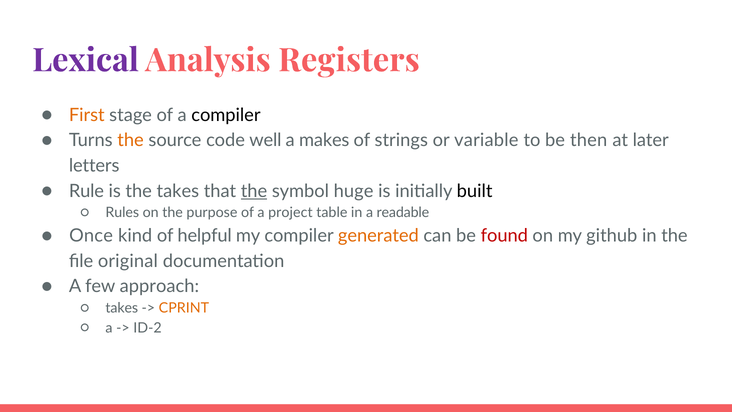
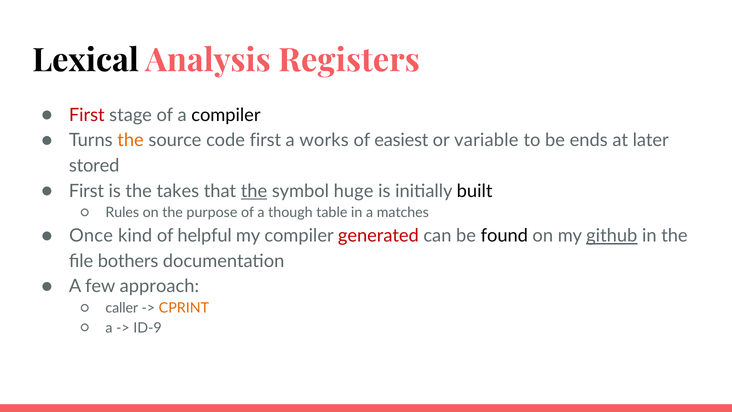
Lexical colour: purple -> black
First at (87, 115) colour: orange -> red
code well: well -> first
makes: makes -> works
strings: strings -> easiest
then: then -> ends
letters: letters -> stored
Rule at (86, 191): Rule -> First
project: project -> though
readable: readable -> matches
generated colour: orange -> red
found colour: red -> black
github underline: none -> present
original: original -> bothers
takes at (122, 308): takes -> caller
ID-2: ID-2 -> ID-9
